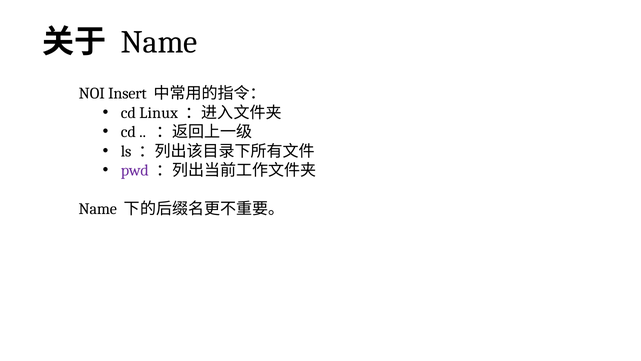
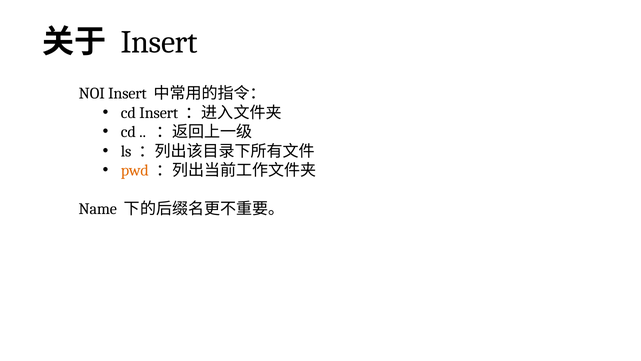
Name at (159, 42): Name -> Insert
cd Linux: Linux -> Insert
pwd colour: purple -> orange
